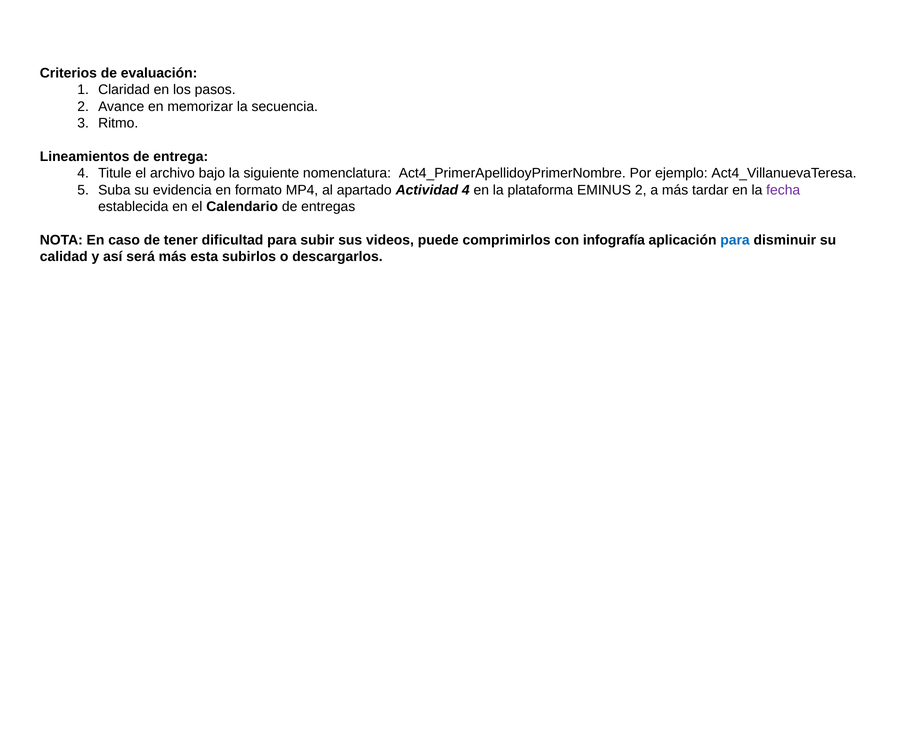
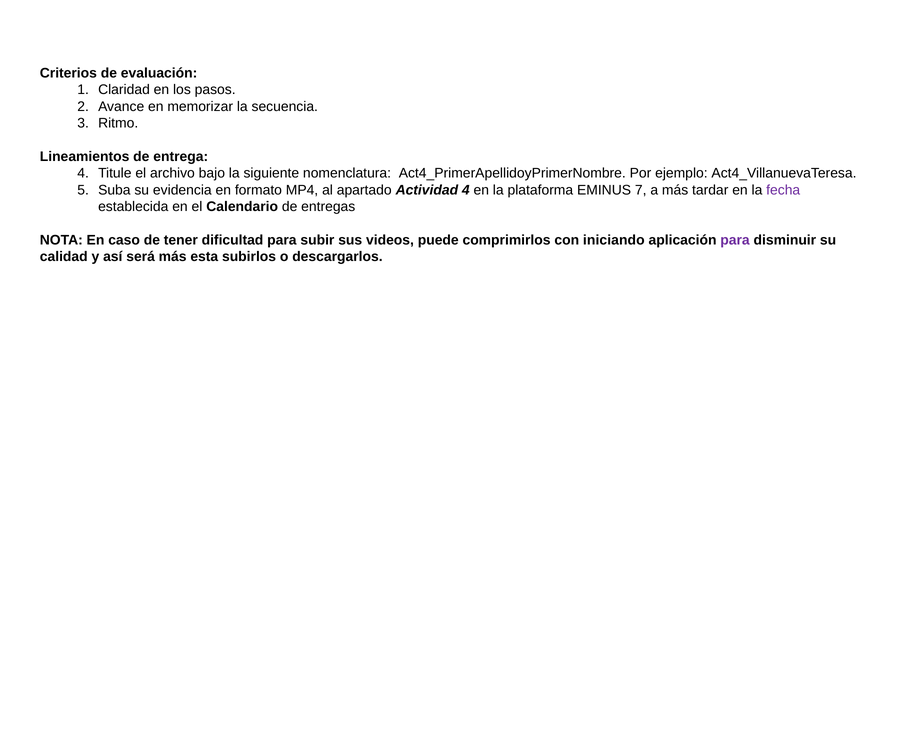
EMINUS 2: 2 -> 7
infografía: infografía -> iniciando
para at (735, 240) colour: blue -> purple
